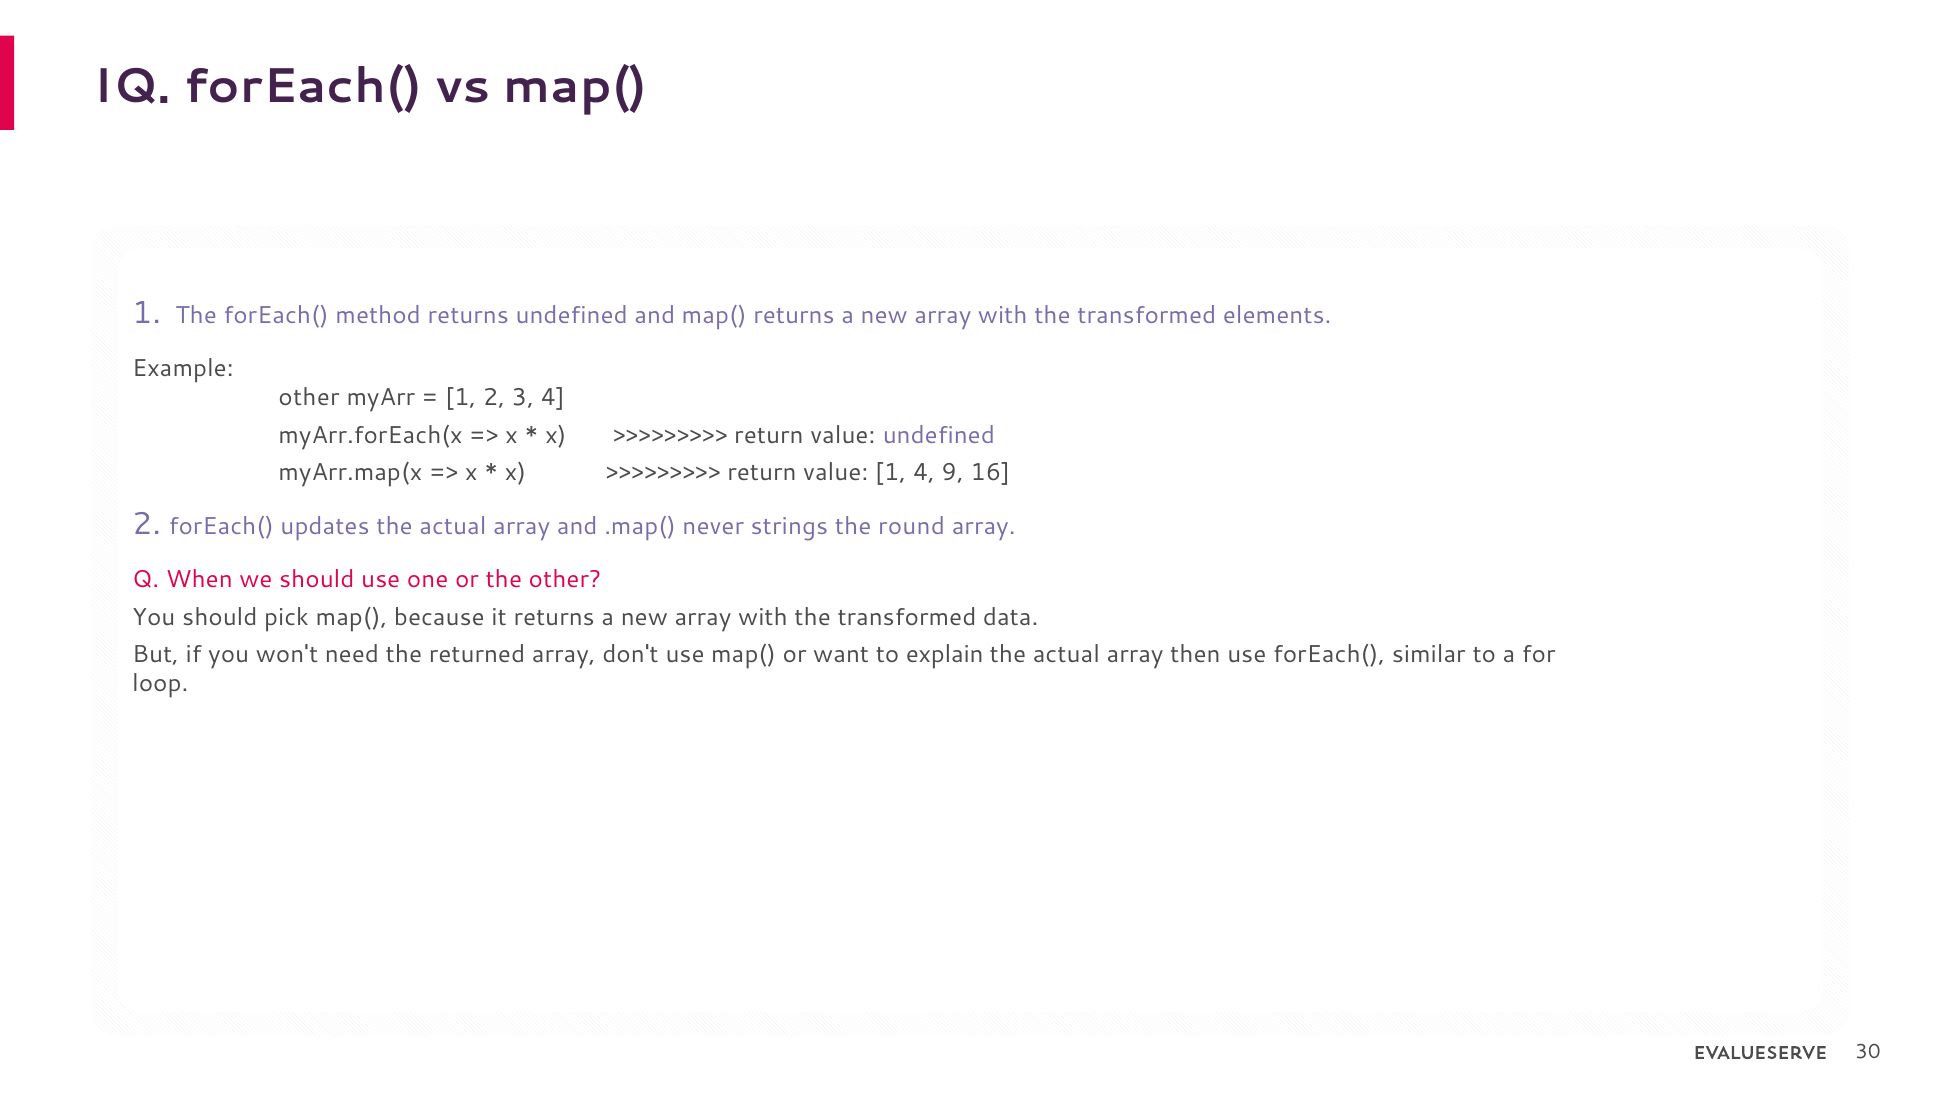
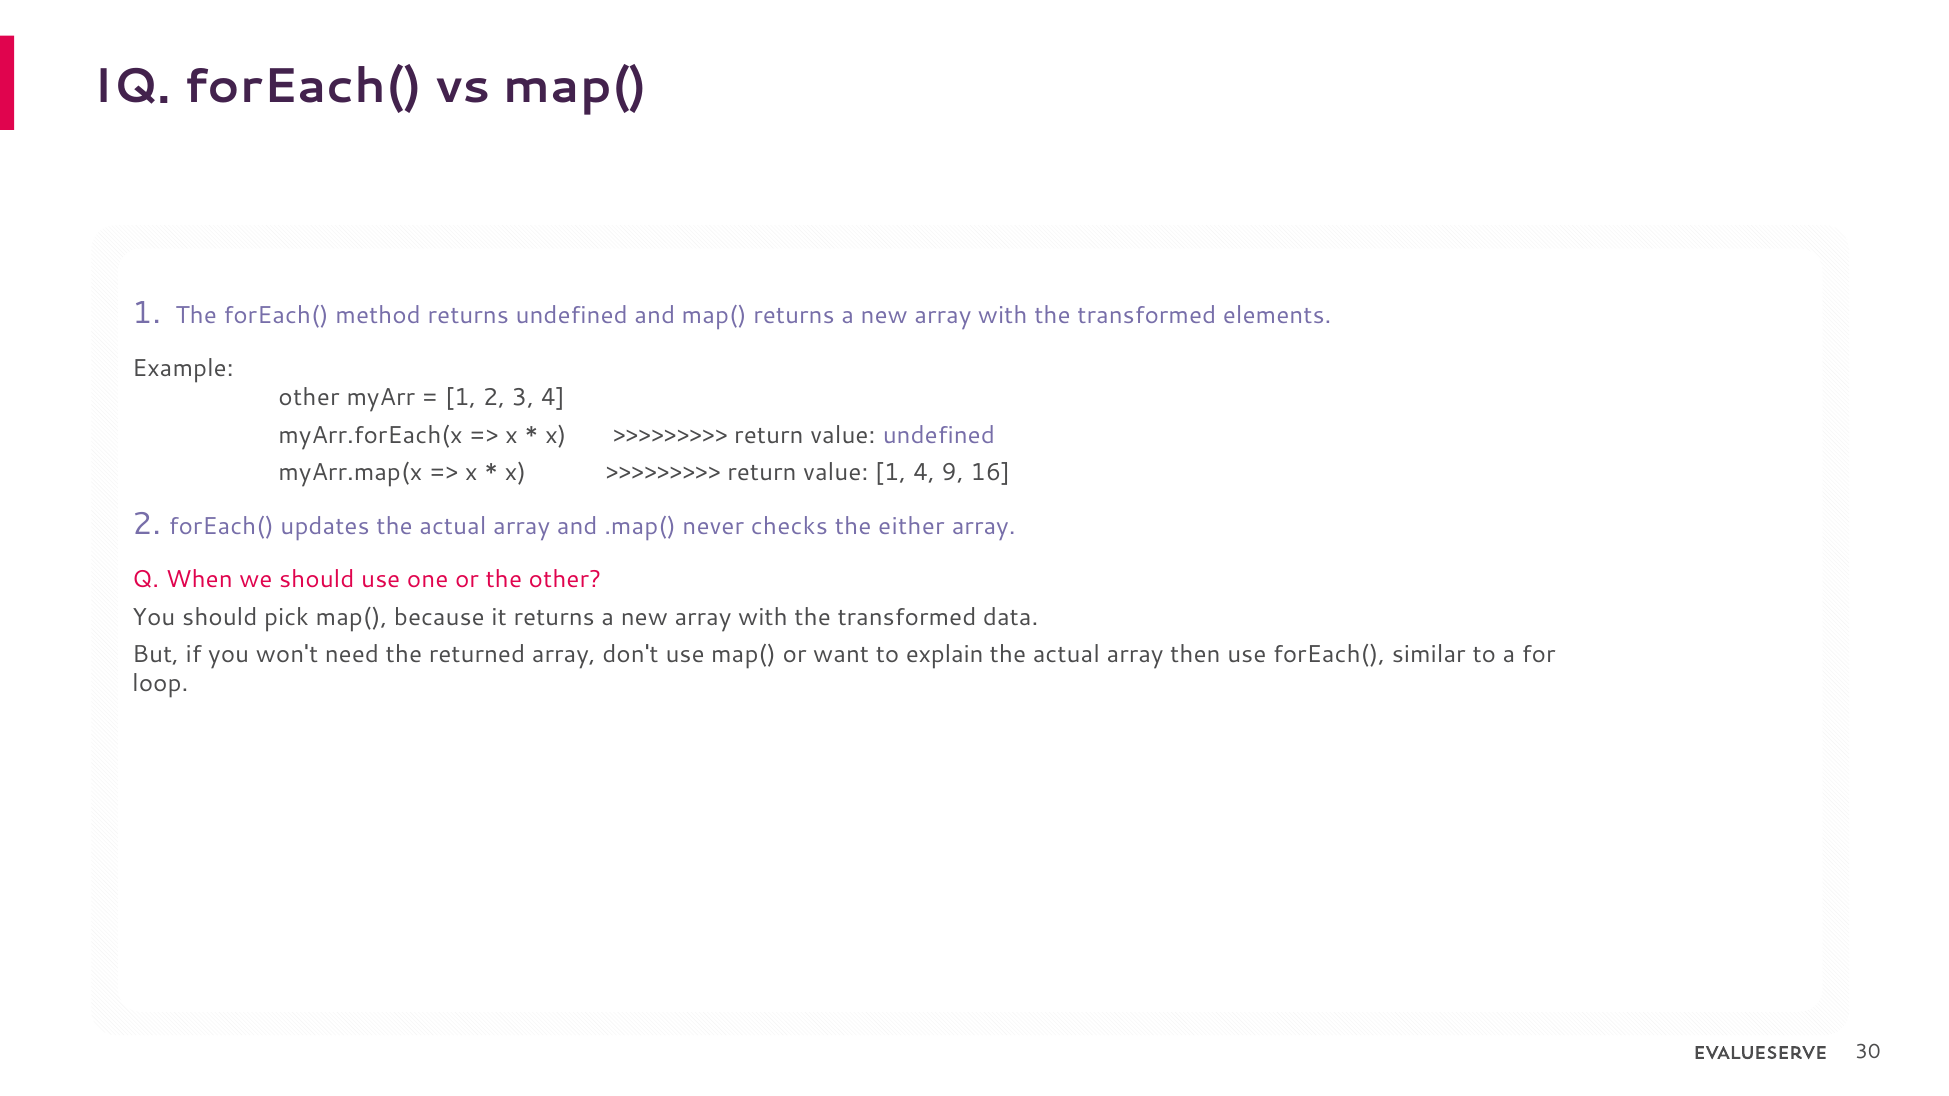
strings: strings -> checks
round: round -> either
